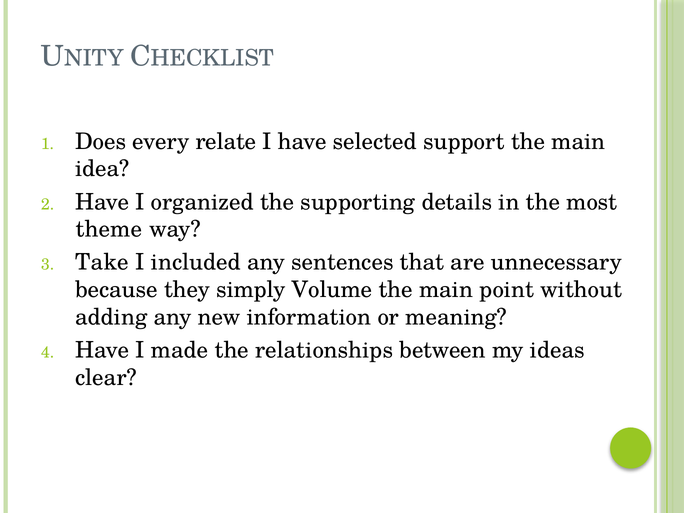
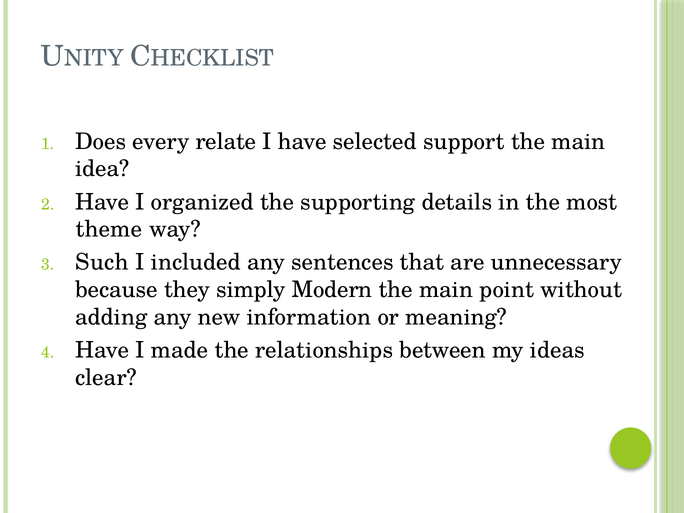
Take: Take -> Such
Volume: Volume -> Modern
